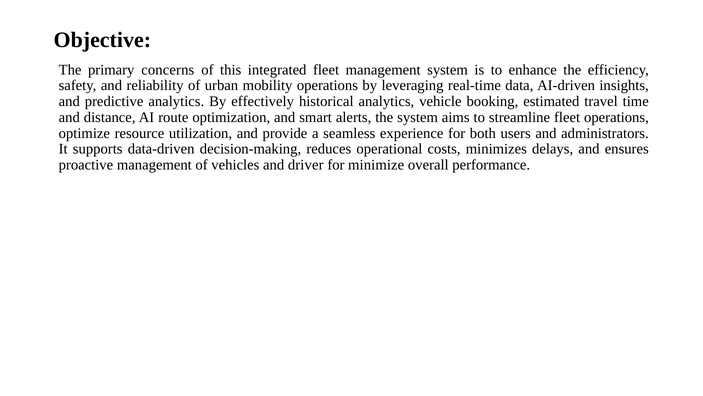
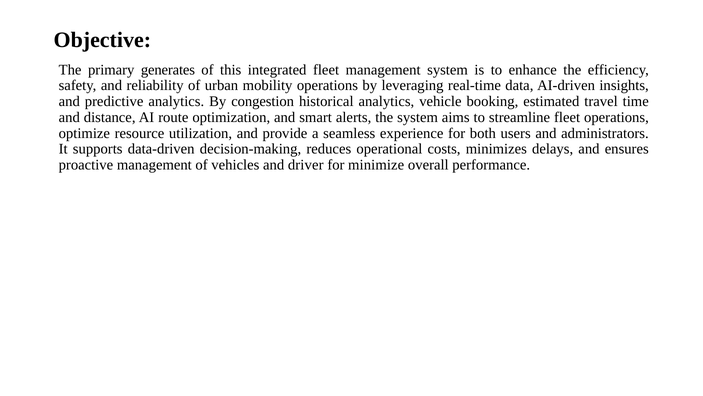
concerns: concerns -> generates
effectively: effectively -> congestion
